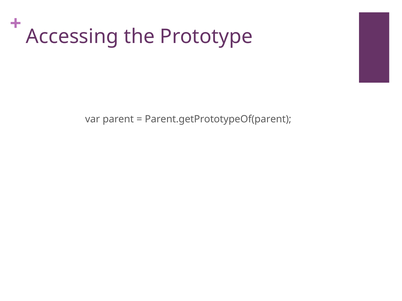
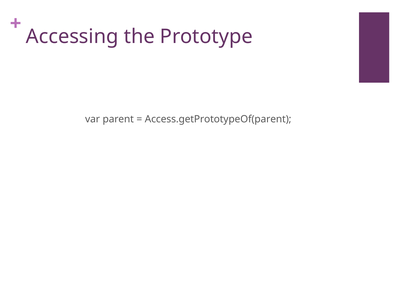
Parent.getPrototypeOf(parent: Parent.getPrototypeOf(parent -> Access.getPrototypeOf(parent
